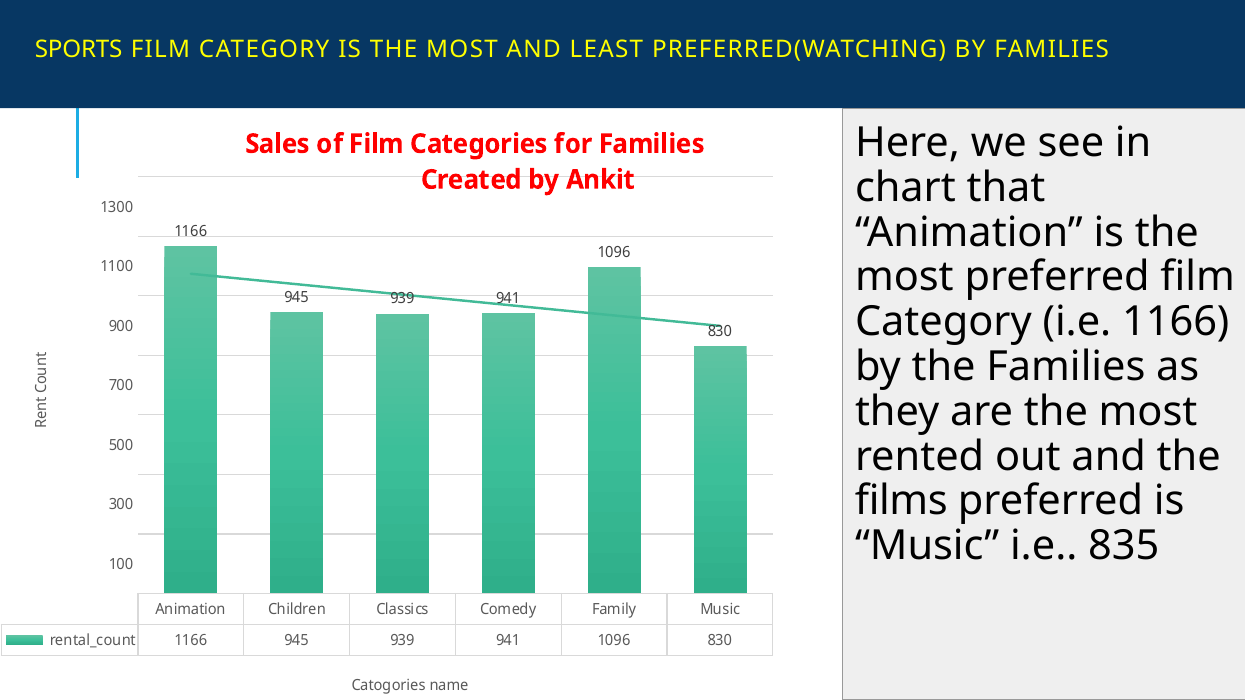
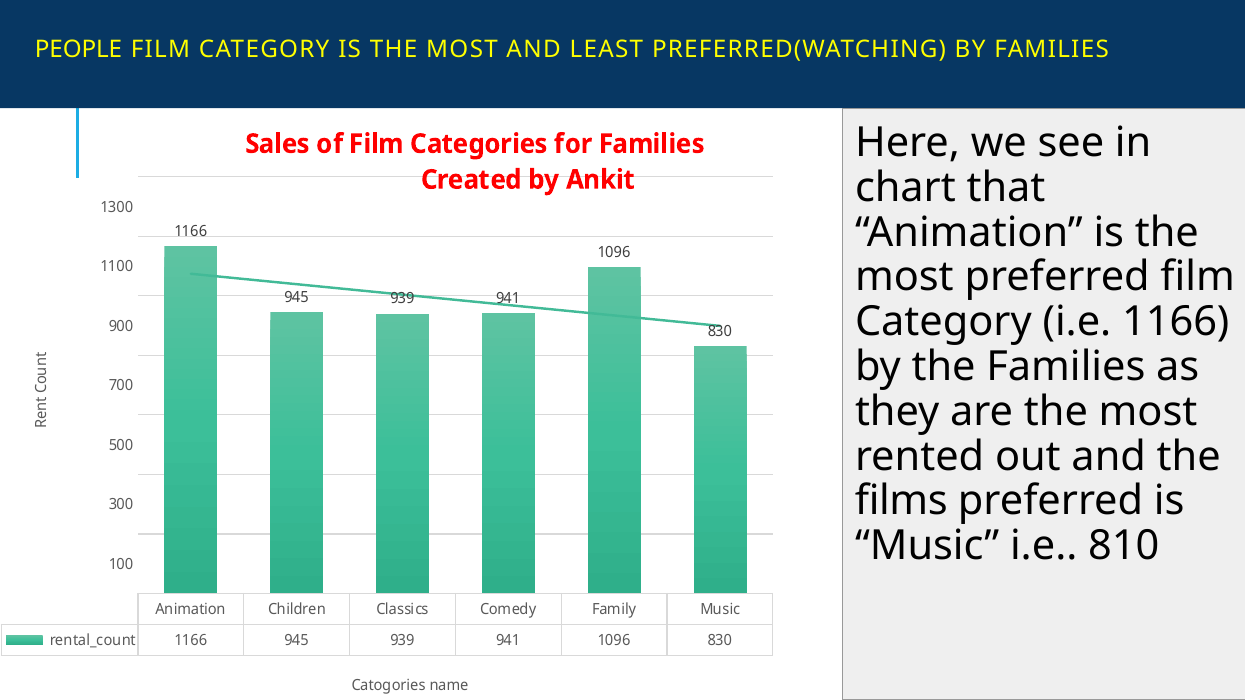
SPORTS: SPORTS -> PEOPLE
835: 835 -> 810
